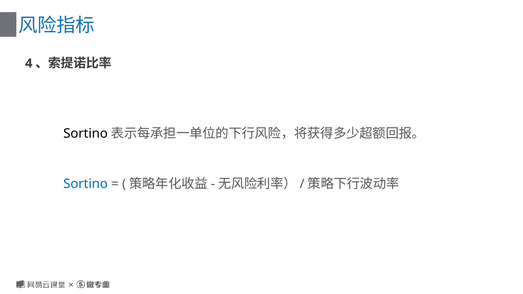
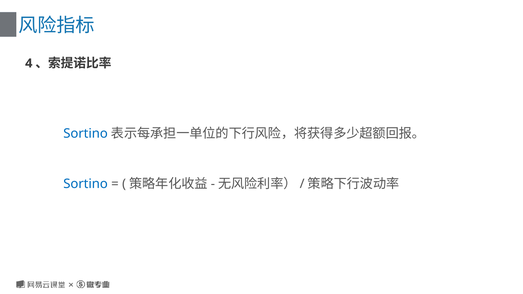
Sortino at (86, 134) colour: black -> blue
